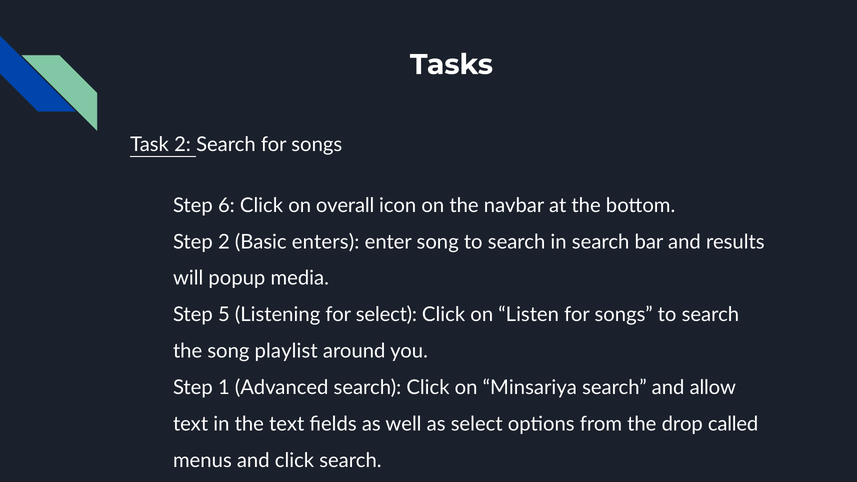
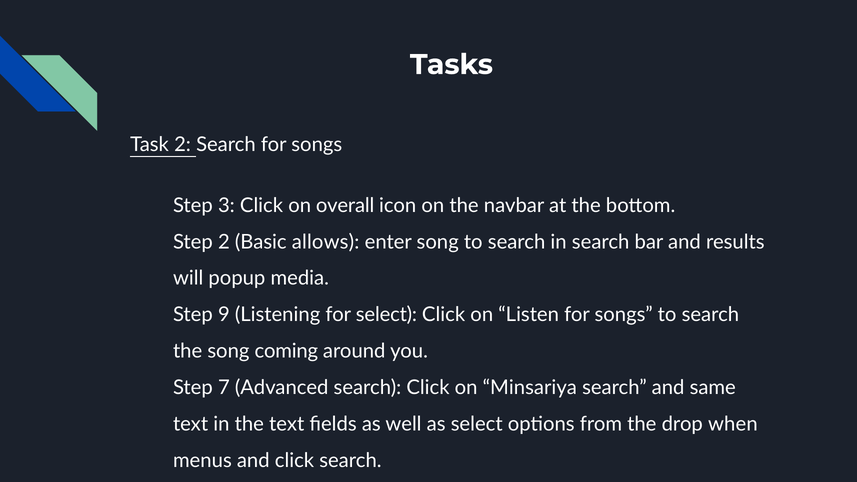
6: 6 -> 3
enters: enters -> allows
5: 5 -> 9
playlist: playlist -> coming
1: 1 -> 7
allow: allow -> same
called: called -> when
